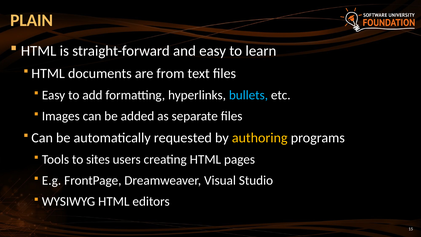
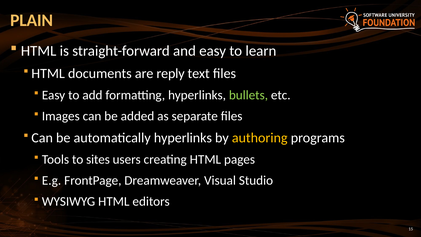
from: from -> reply
bullets colour: light blue -> light green
automatically requested: requested -> hyperlinks
